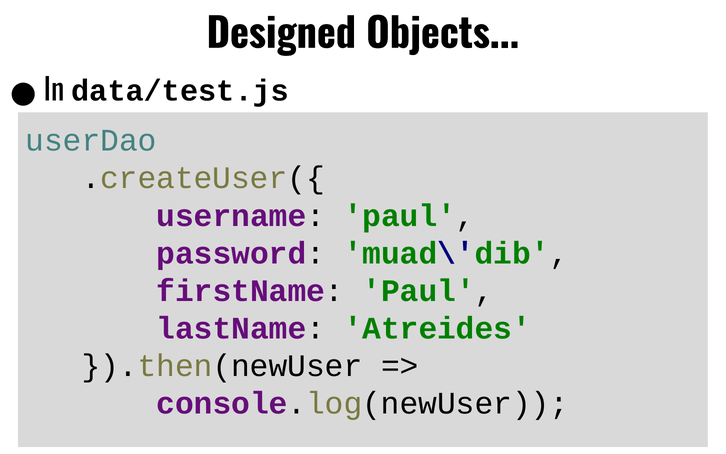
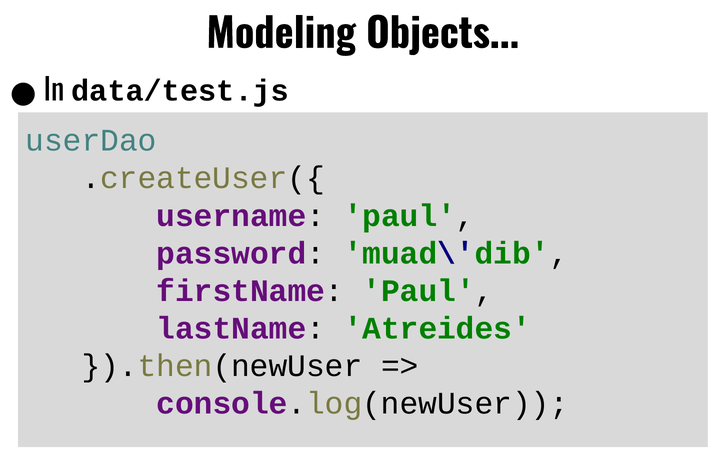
Designed: Designed -> Modeling
